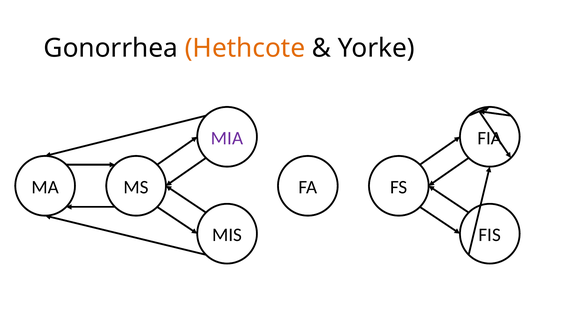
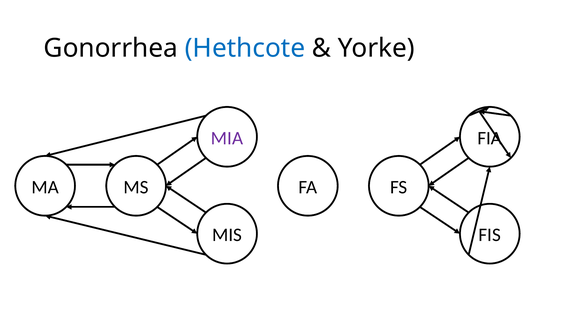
Hethcote colour: orange -> blue
